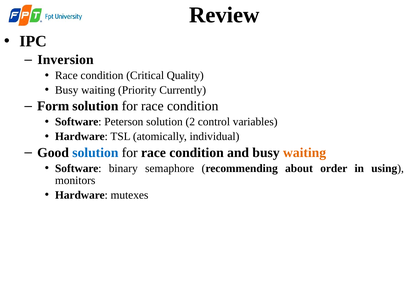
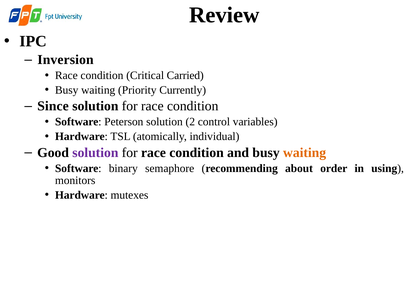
Quality: Quality -> Carried
Form: Form -> Since
solution at (95, 153) colour: blue -> purple
